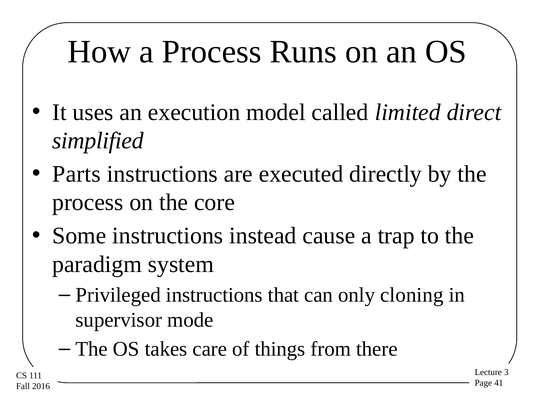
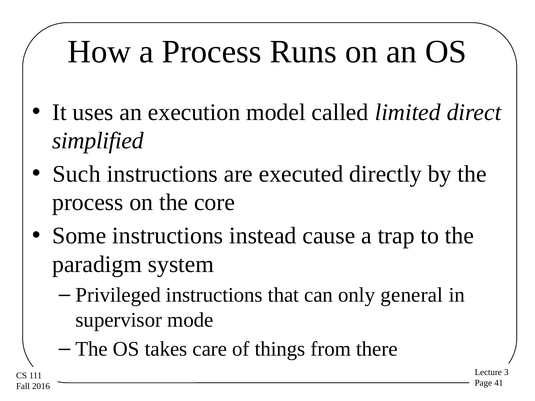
Parts: Parts -> Such
cloning: cloning -> general
